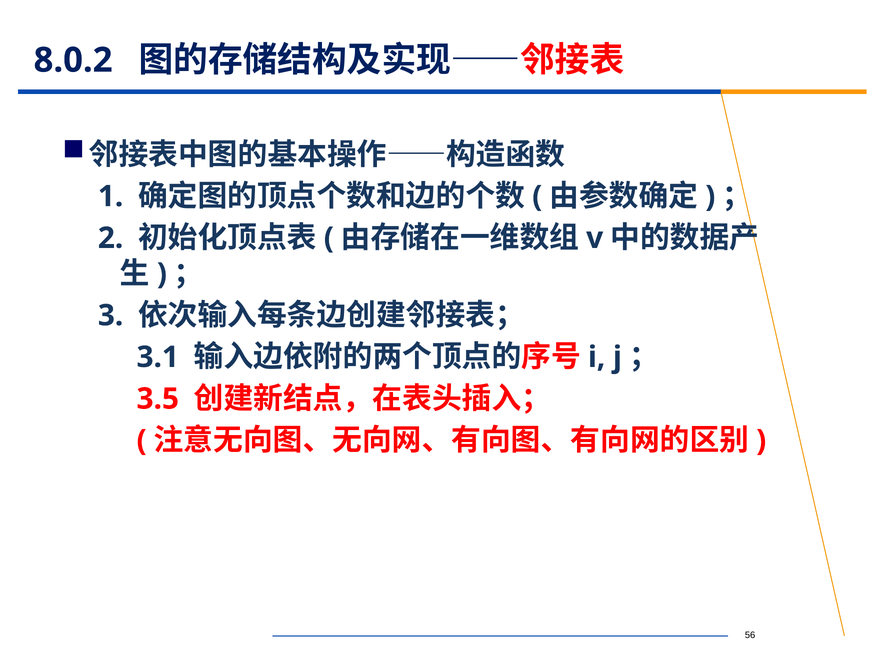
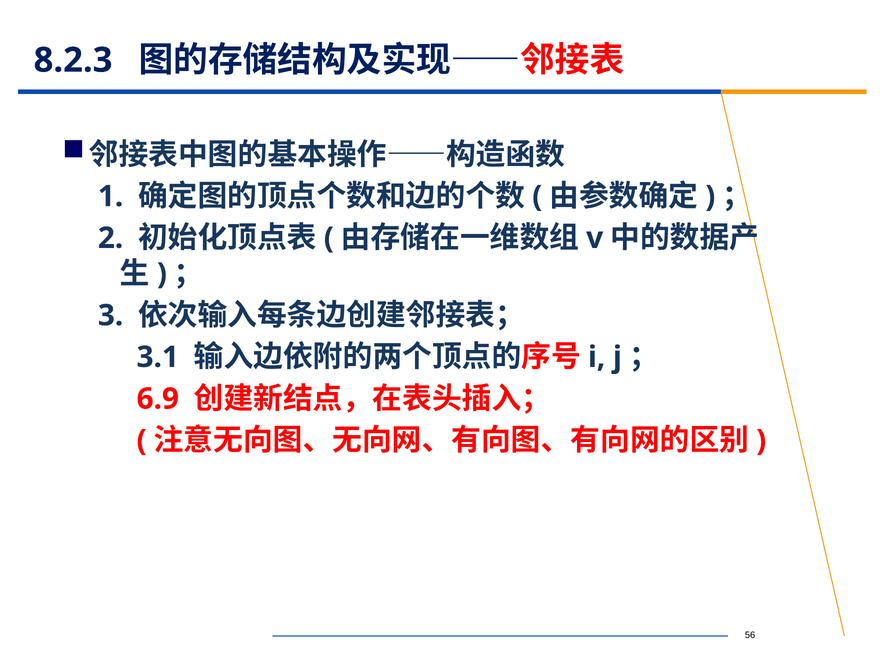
8.0.2: 8.0.2 -> 8.2.3
3.5: 3.5 -> 6.9
